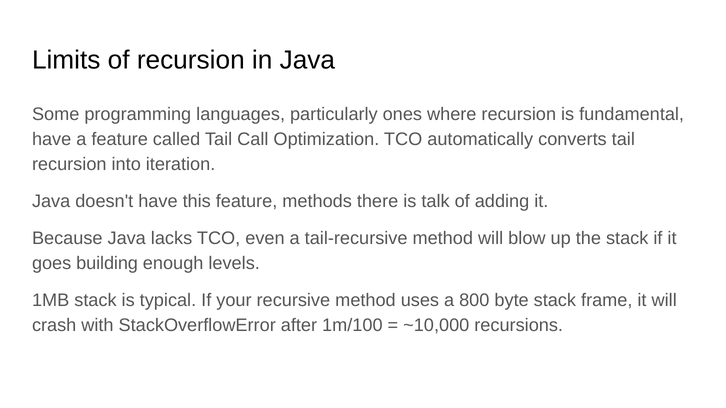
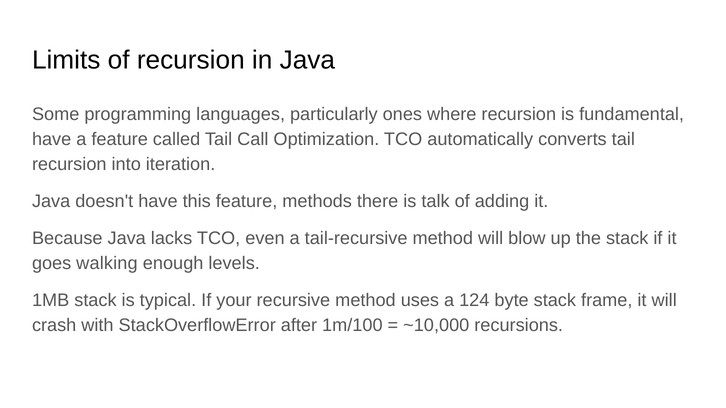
building: building -> walking
800: 800 -> 124
